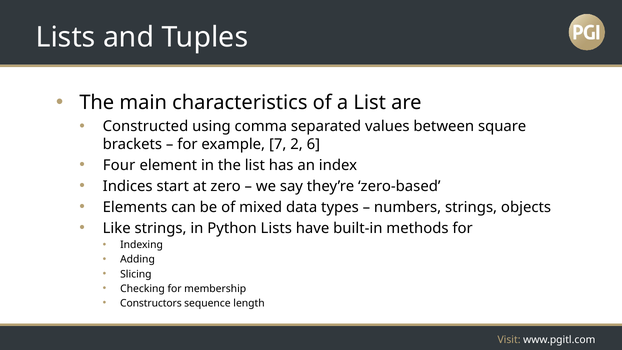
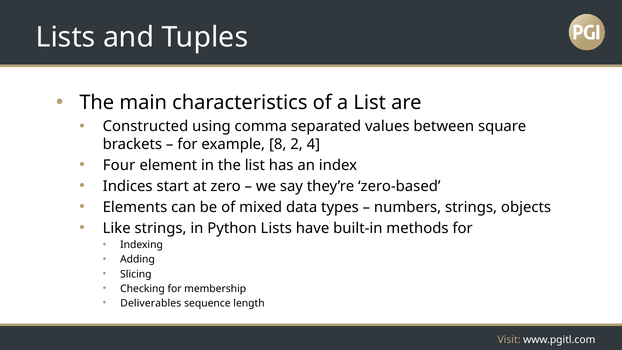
7: 7 -> 8
6: 6 -> 4
Constructors: Constructors -> Deliverables
